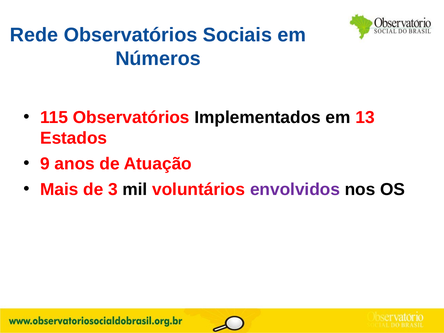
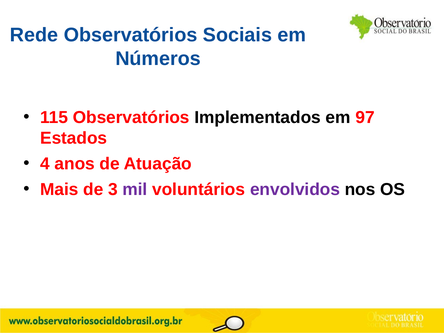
13: 13 -> 97
9: 9 -> 4
mil colour: black -> purple
